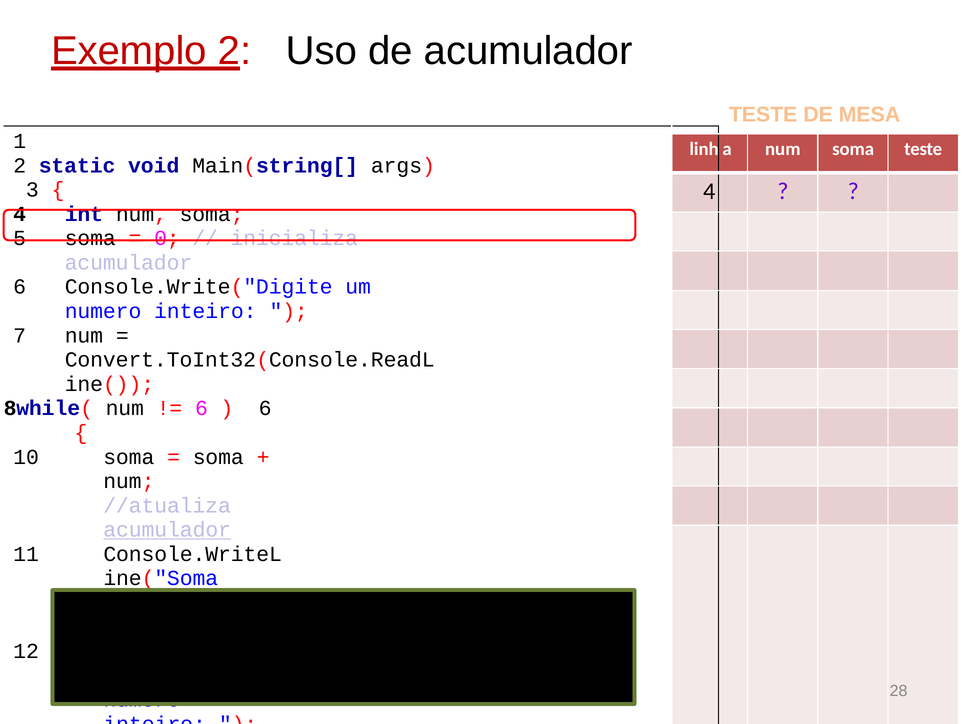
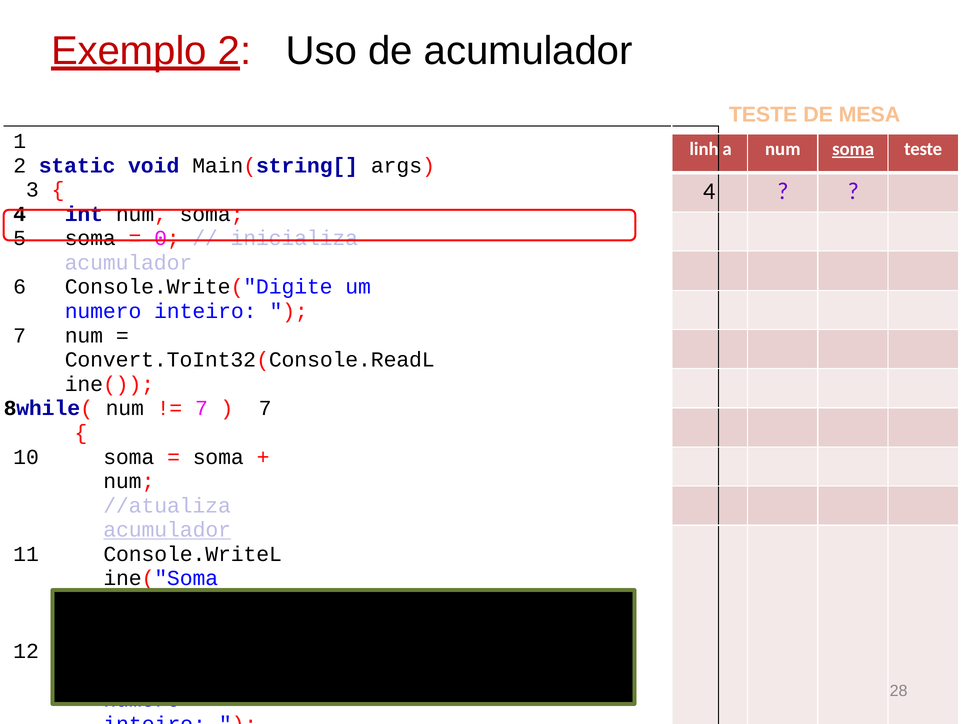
soma at (853, 149) underline: none -> present
6 at (201, 408): 6 -> 7
6 at (265, 408): 6 -> 7
